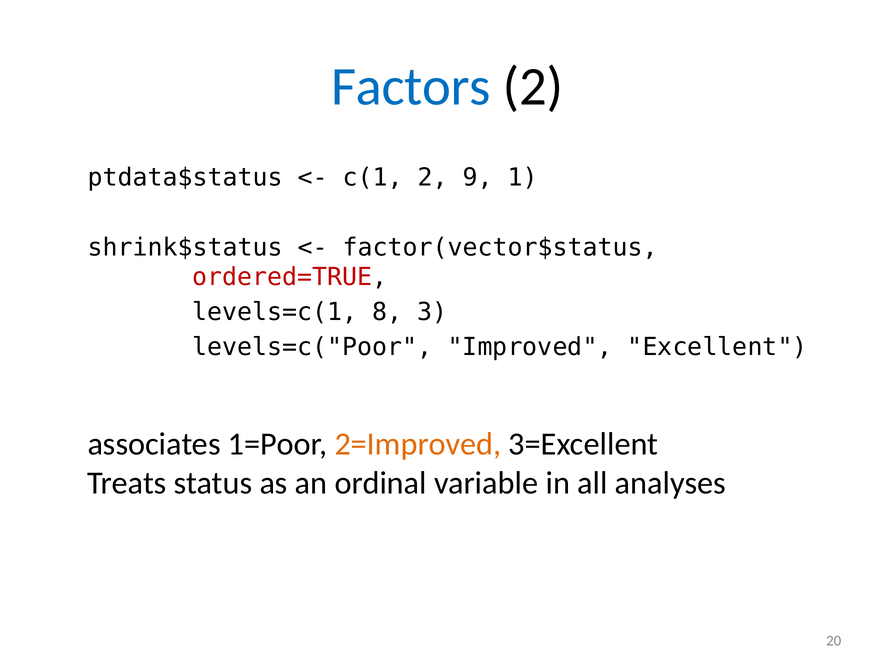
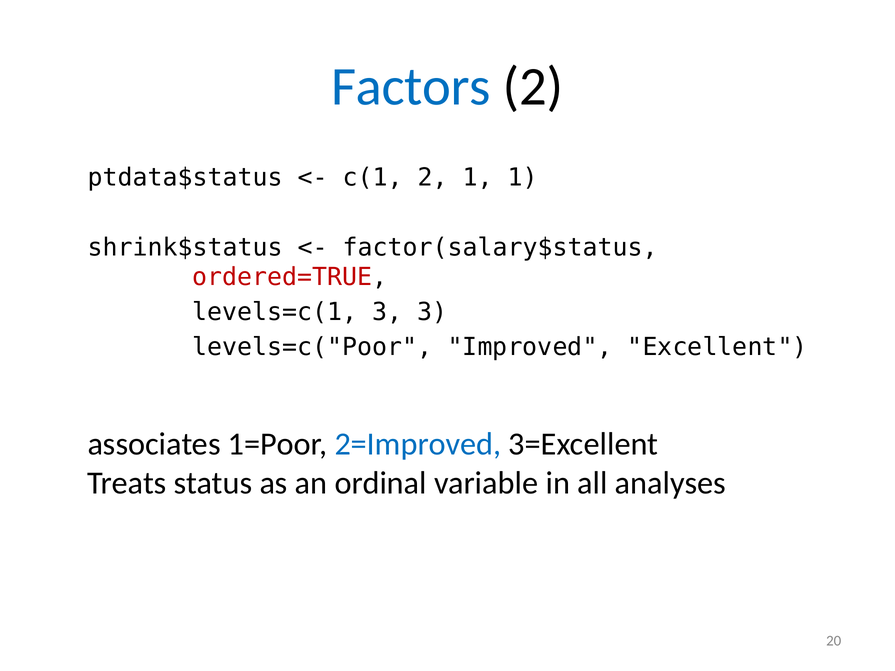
2 9: 9 -> 1
factor(vector$status: factor(vector$status -> factor(salary$status
levels=c(1 8: 8 -> 3
2=Improved colour: orange -> blue
